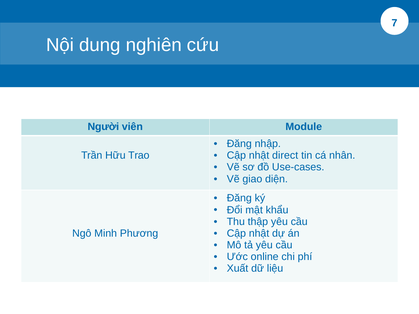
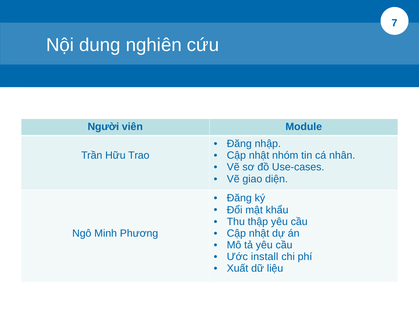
direct: direct -> nhóm
online: online -> install
